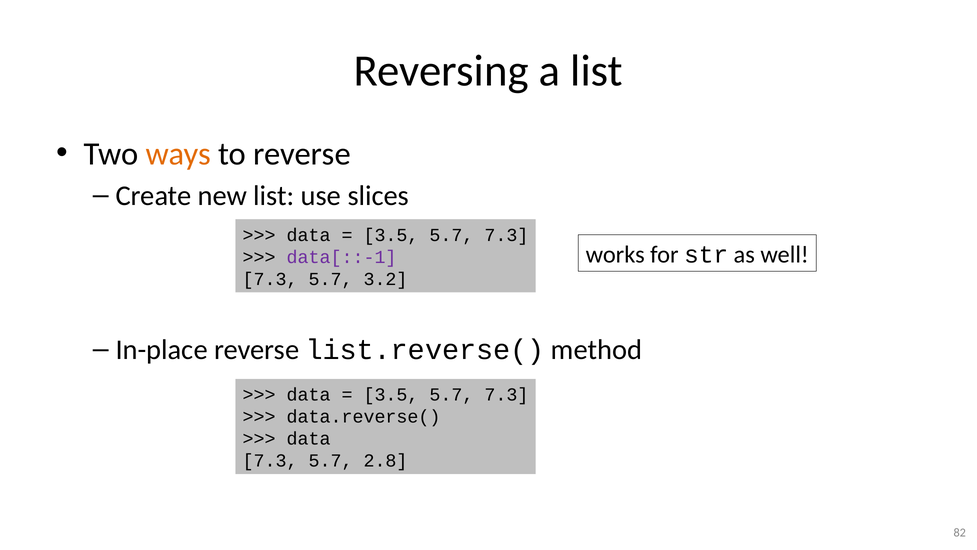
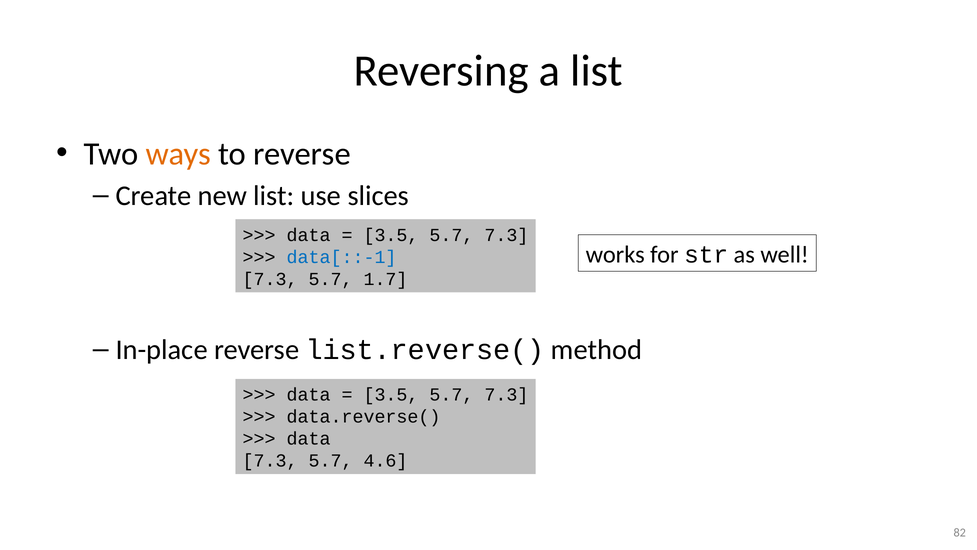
data[::-1 colour: purple -> blue
3.2: 3.2 -> 1.7
2.8: 2.8 -> 4.6
